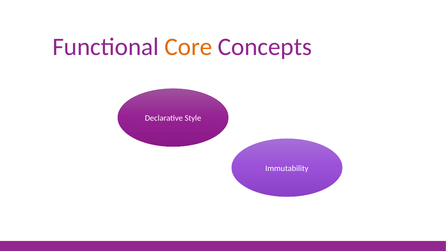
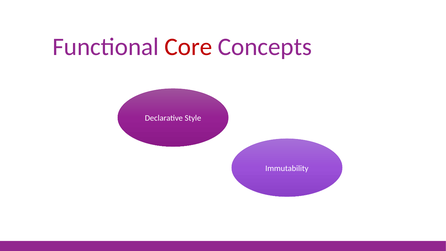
Core colour: orange -> red
